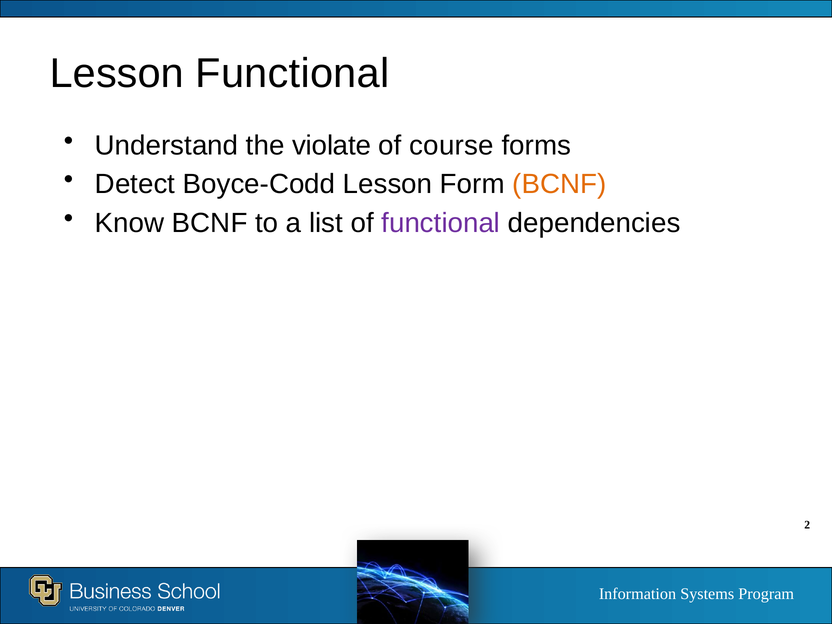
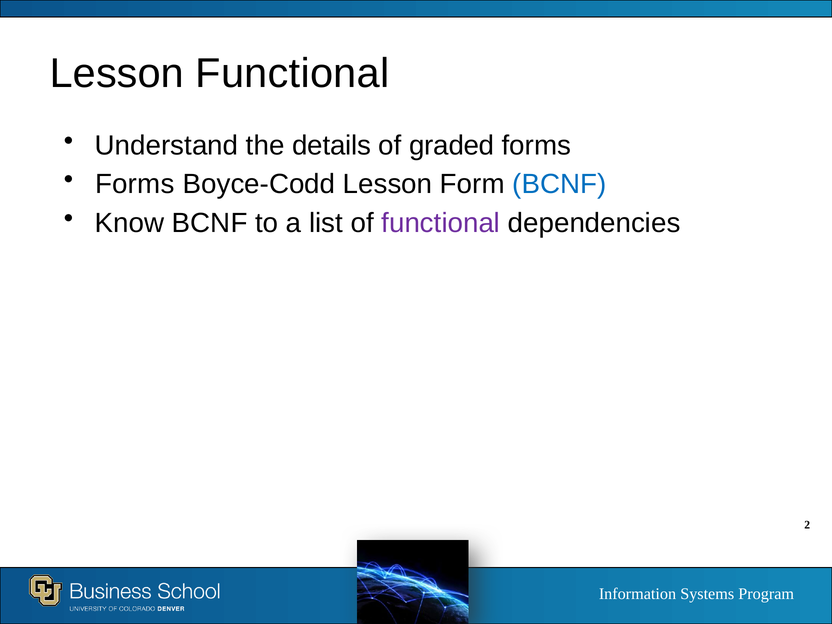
violate: violate -> details
course: course -> graded
Detect at (135, 184): Detect -> Forms
BCNF at (559, 184) colour: orange -> blue
